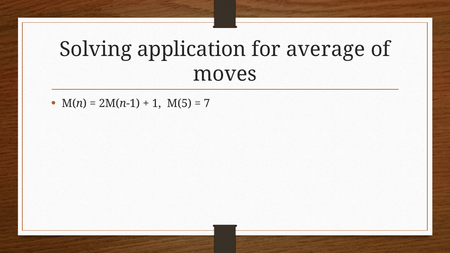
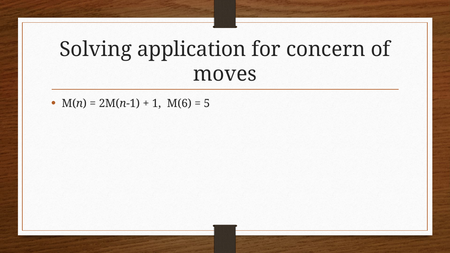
average: average -> concern
M(5: M(5 -> M(6
7: 7 -> 5
